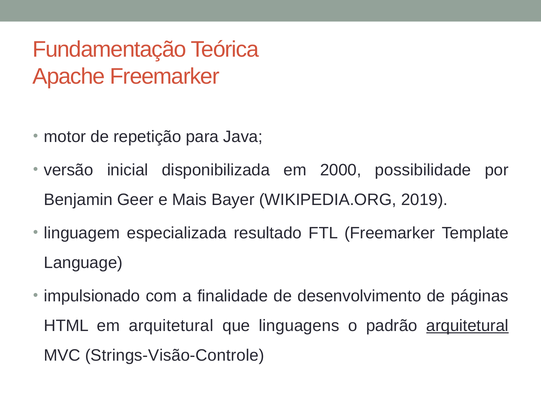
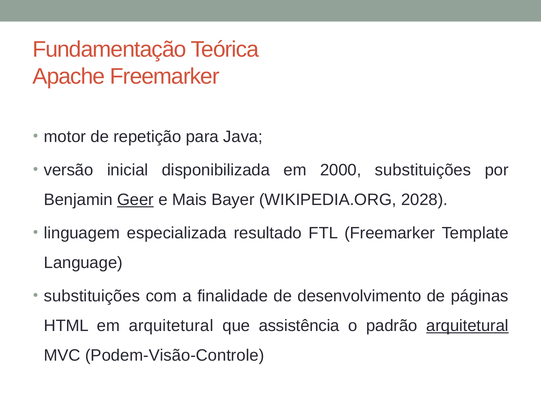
2000 possibilidade: possibilidade -> substituições
Geer underline: none -> present
2019: 2019 -> 2028
impulsionado at (92, 297): impulsionado -> substituições
linguagens: linguagens -> assistência
Strings-Visão-Controle: Strings-Visão-Controle -> Podem-Visão-Controle
